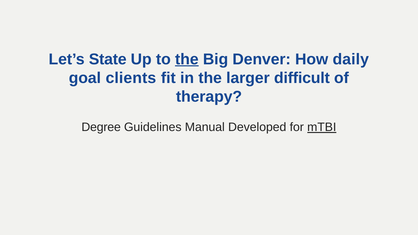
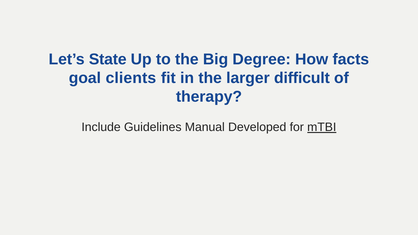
the at (187, 59) underline: present -> none
Denver: Denver -> Degree
daily: daily -> facts
Degree: Degree -> Include
